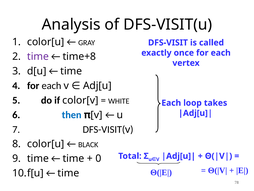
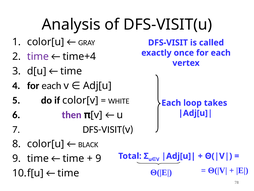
time+8: time+8 -> time+4
then colour: blue -> purple
0 at (98, 158): 0 -> 9
